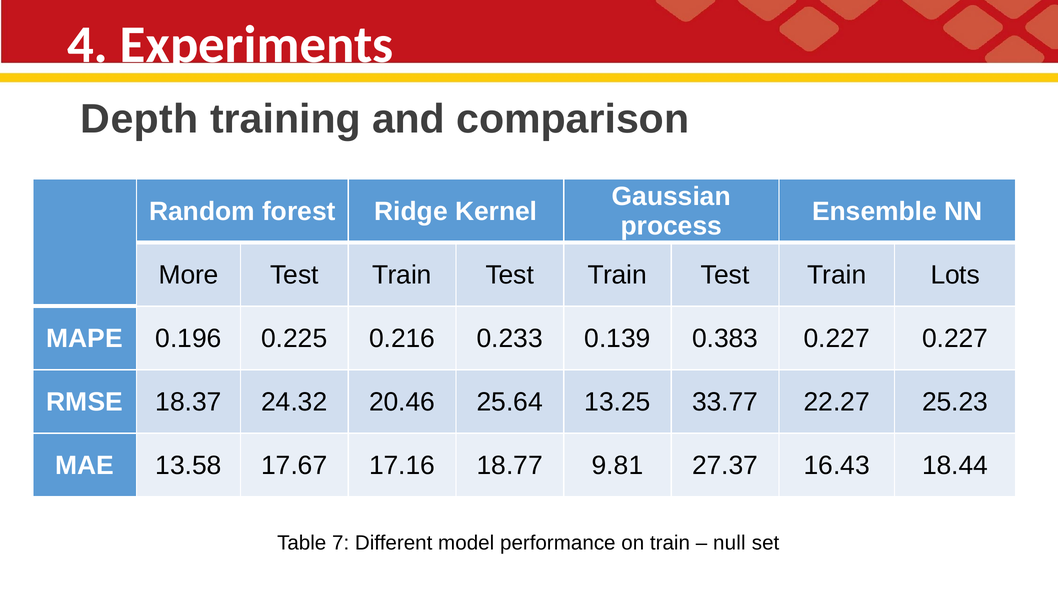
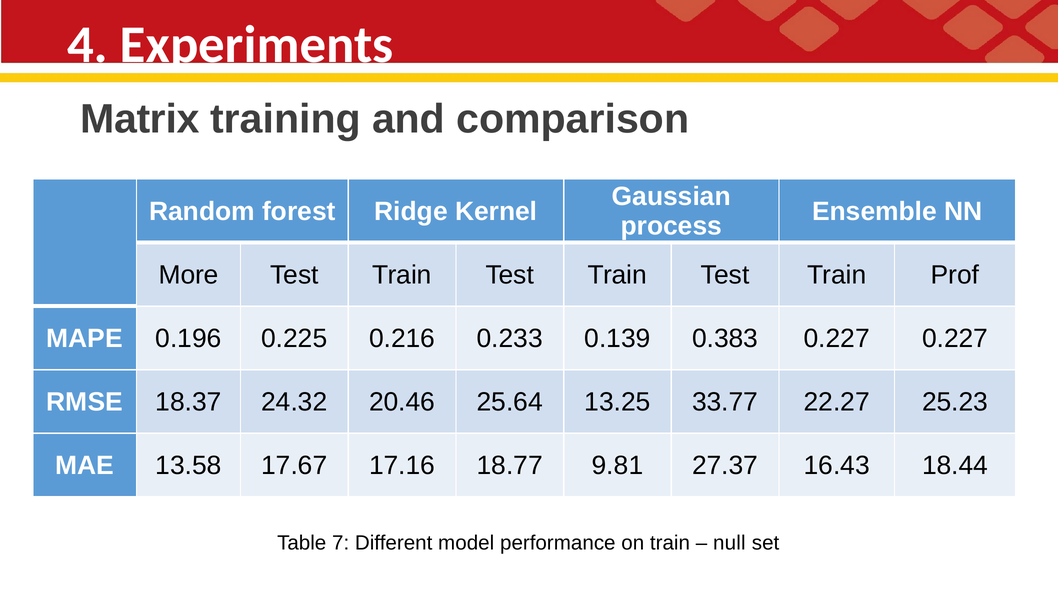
Depth: Depth -> Matrix
Lots: Lots -> Prof
